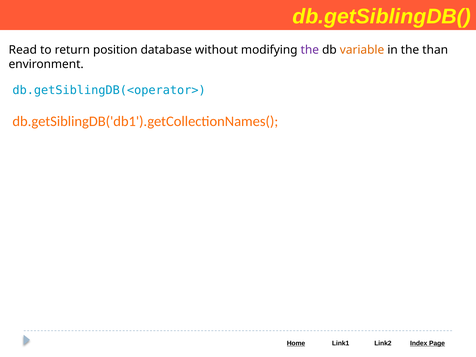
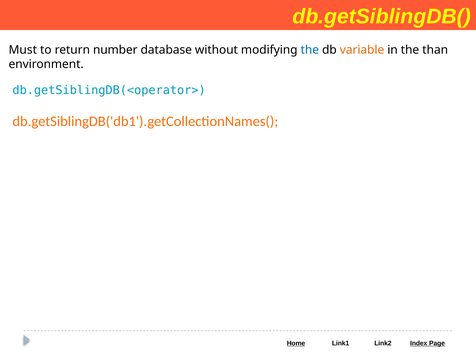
Read: Read -> Must
position: position -> number
the at (310, 50) colour: purple -> blue
